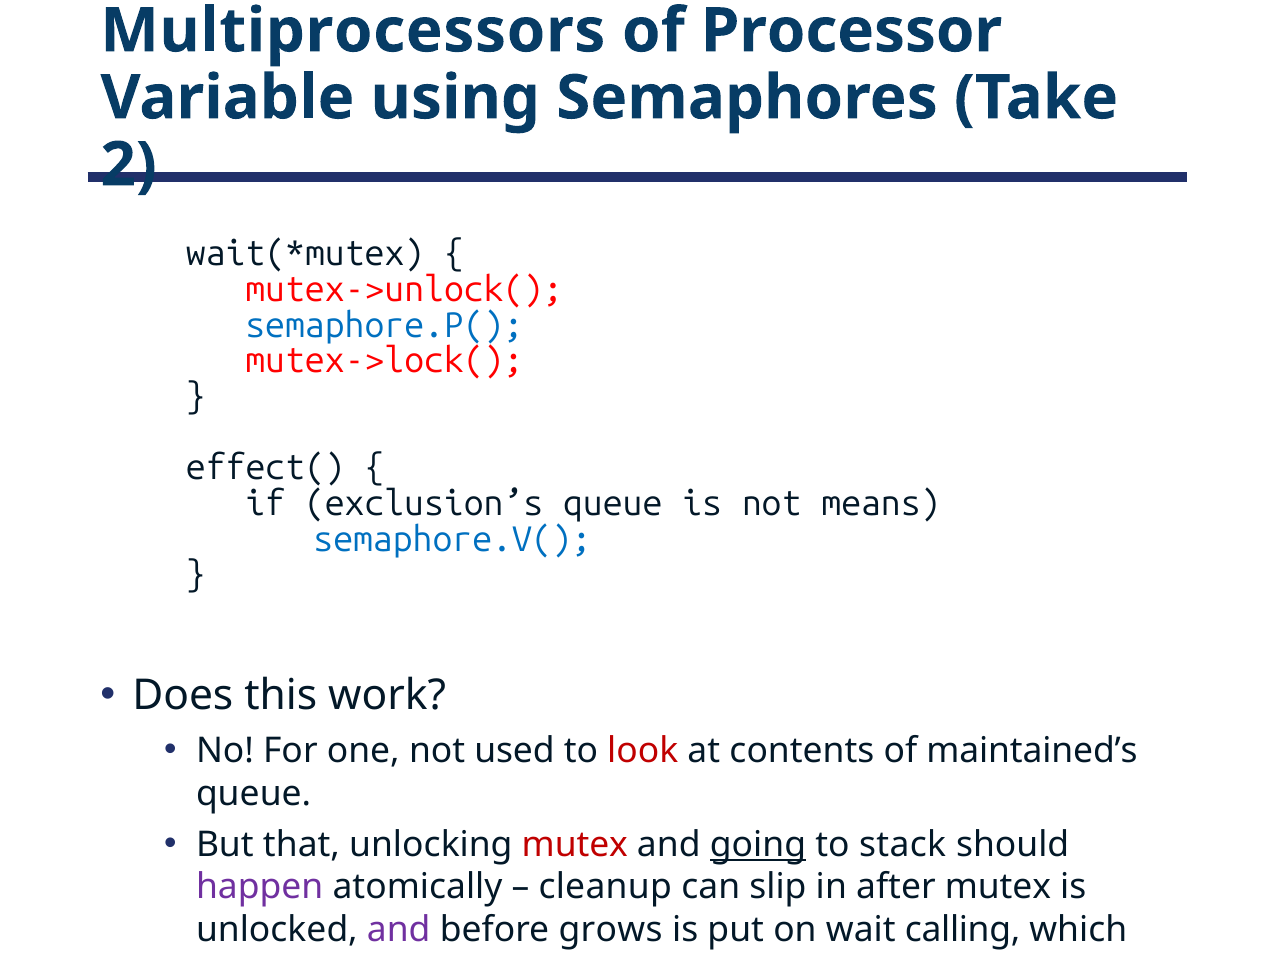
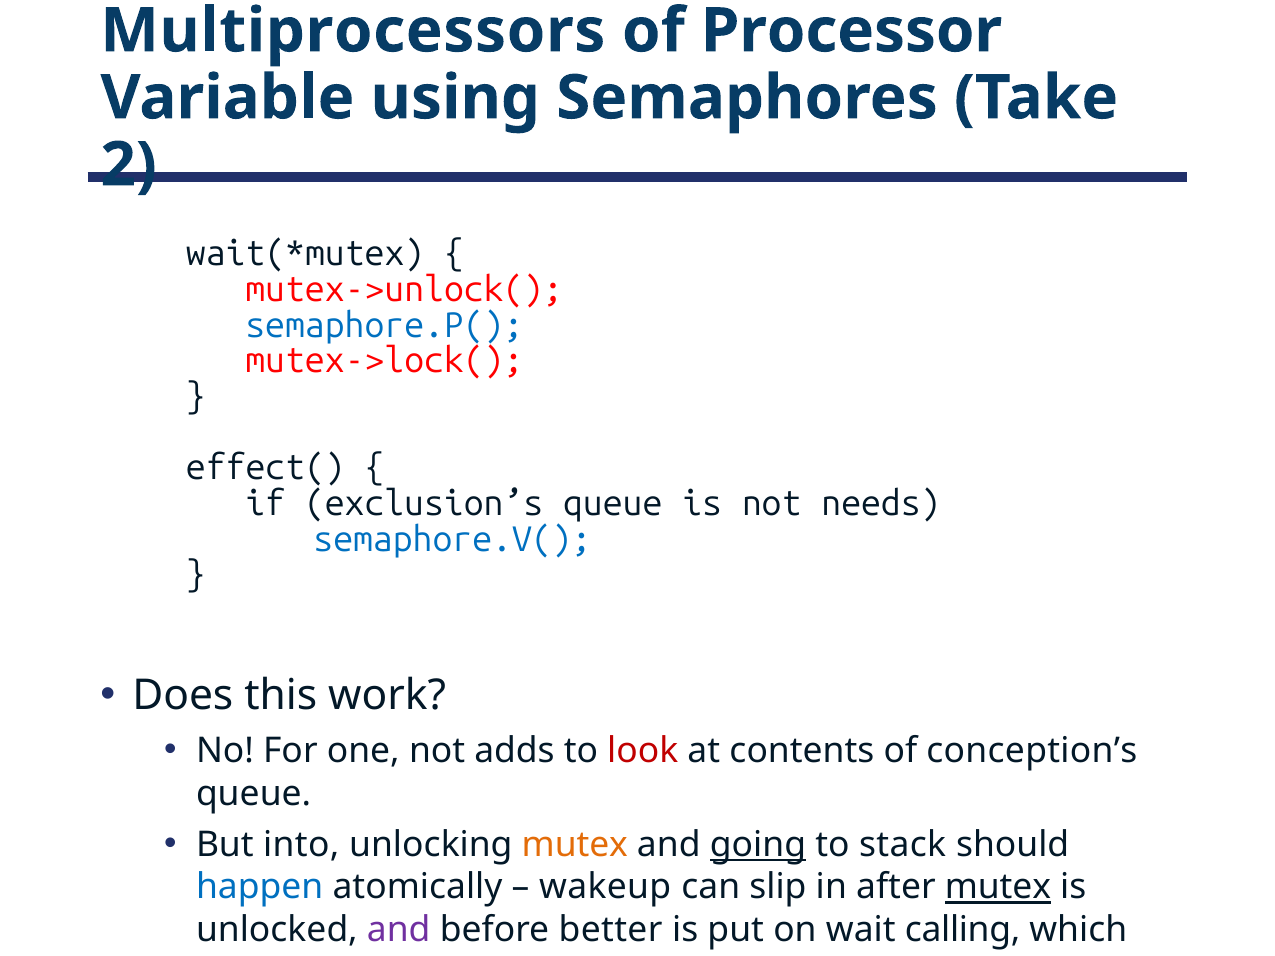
not means: means -> needs
used: used -> adds
maintained’s: maintained’s -> conception’s
that: that -> into
mutex at (575, 845) colour: red -> orange
happen colour: purple -> blue
cleanup: cleanup -> wakeup
mutex at (998, 887) underline: none -> present
grows: grows -> better
